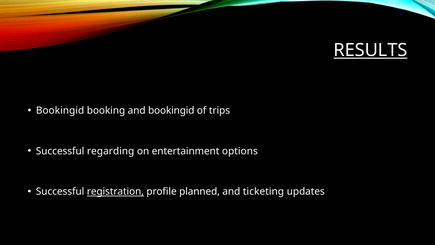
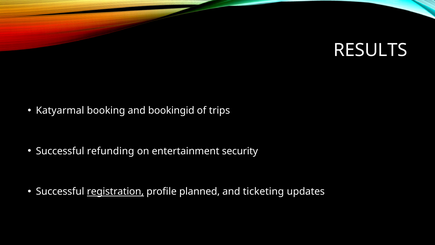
RESULTS underline: present -> none
Bookingid at (60, 111): Bookingid -> Katyarmal
regarding: regarding -> refunding
options: options -> security
